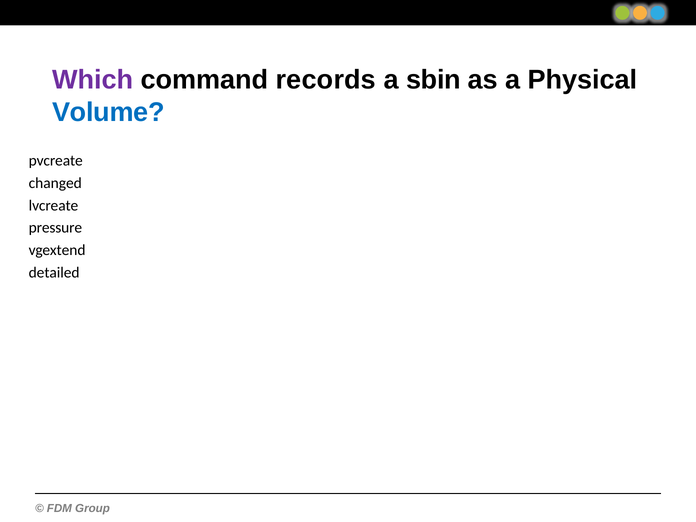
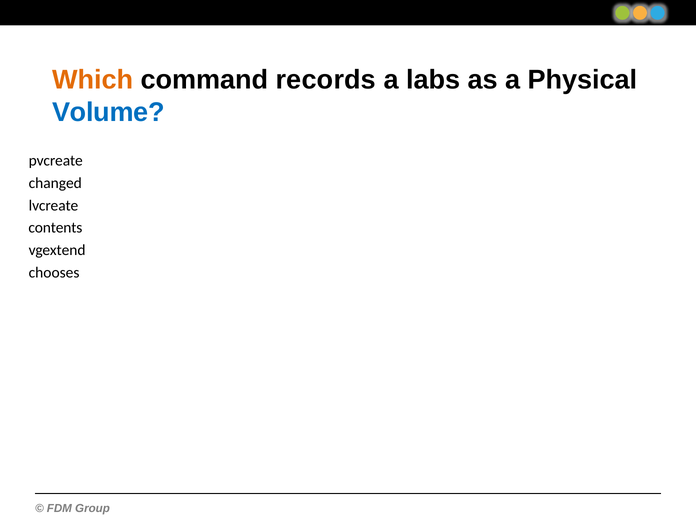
Which colour: purple -> orange
sbin: sbin -> labs
pressure: pressure -> contents
detailed: detailed -> chooses
